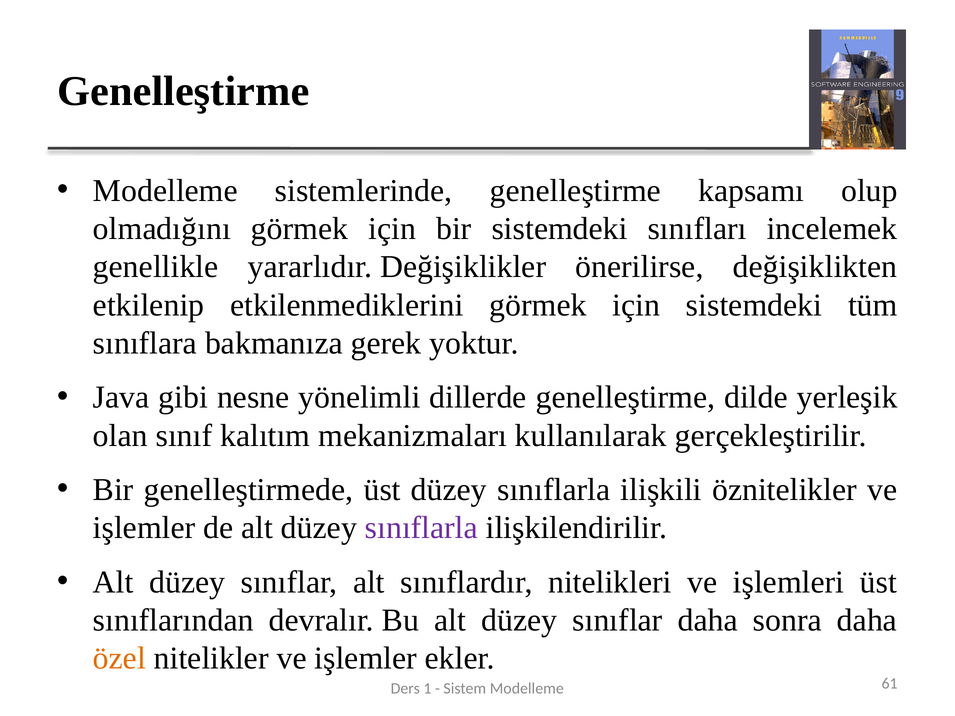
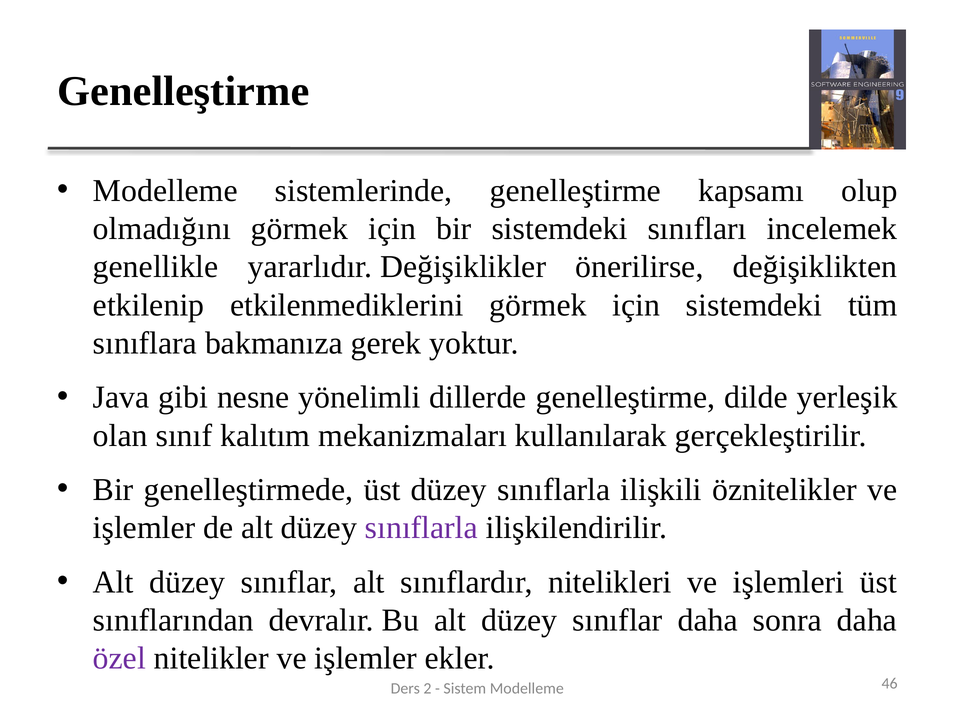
özel colour: orange -> purple
1: 1 -> 2
61: 61 -> 46
